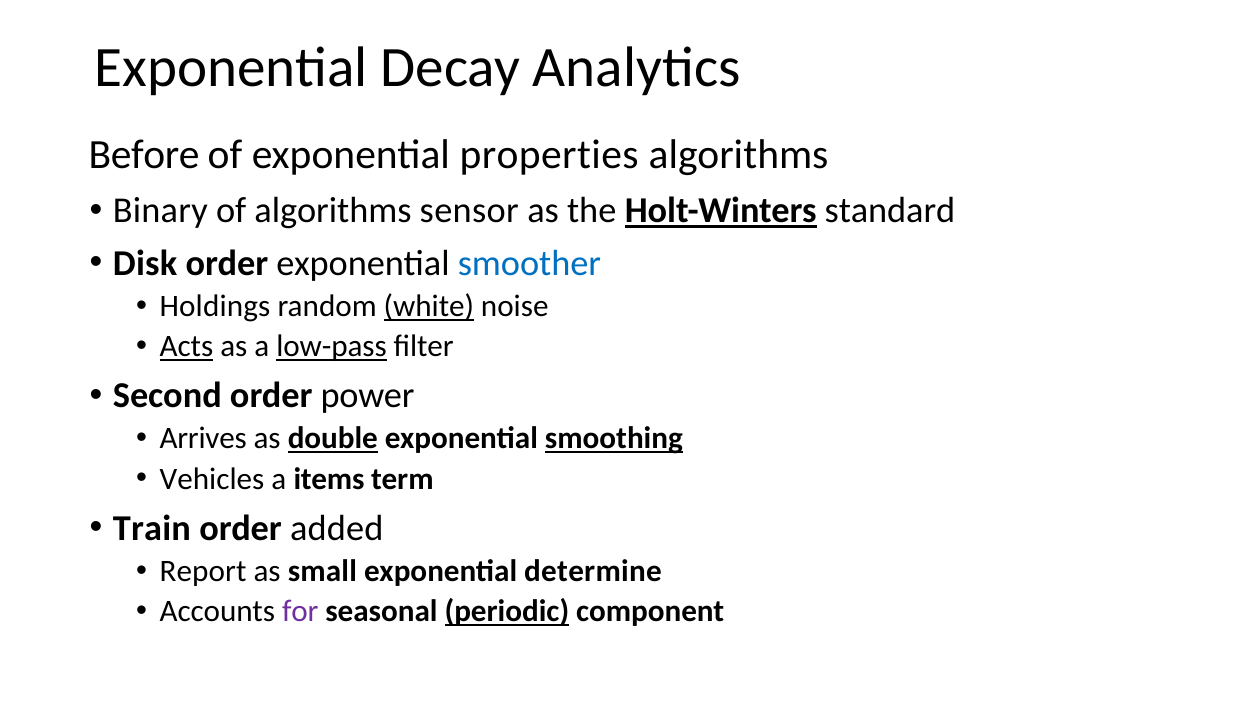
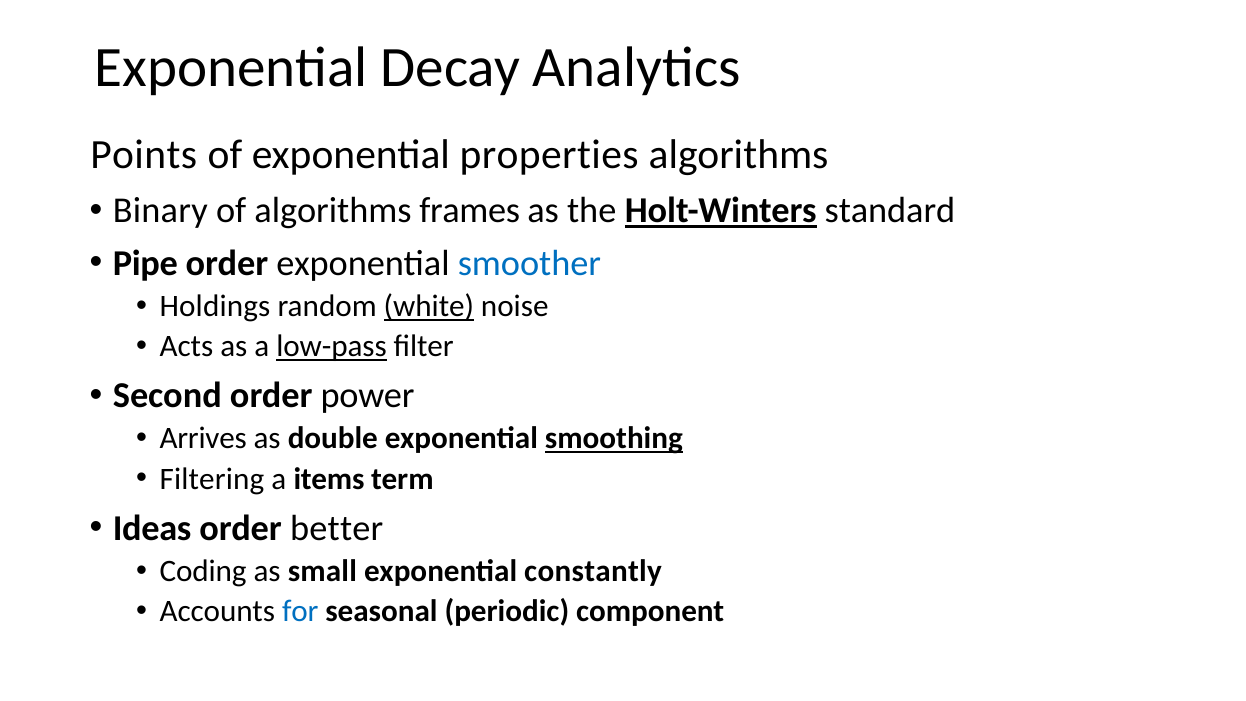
Before: Before -> Points
sensor: sensor -> frames
Disk: Disk -> Pipe
Acts underline: present -> none
double underline: present -> none
Vehicles: Vehicles -> Filtering
Train: Train -> Ideas
added: added -> better
Report: Report -> Coding
determine: determine -> constantly
for colour: purple -> blue
periodic underline: present -> none
